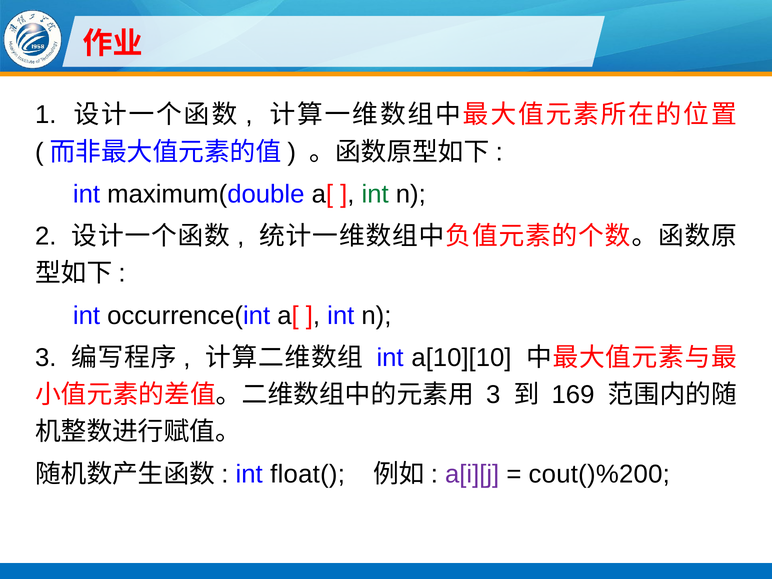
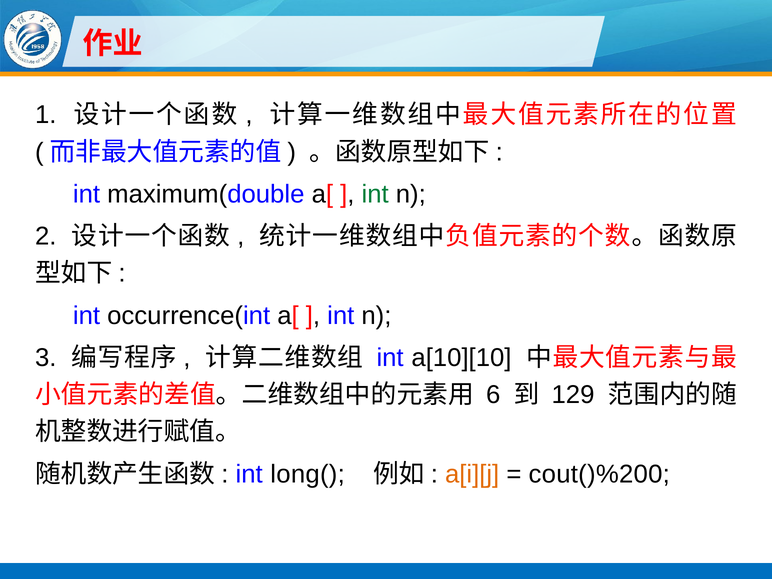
3 at (493, 395): 3 -> 6
169: 169 -> 129
float(: float( -> long(
a[i][j colour: purple -> orange
